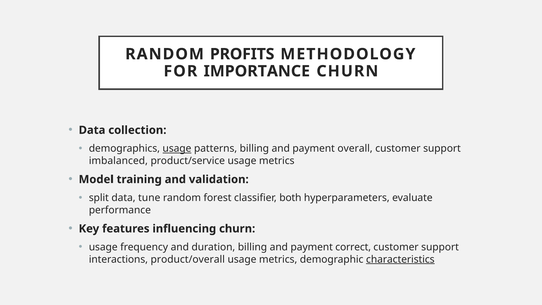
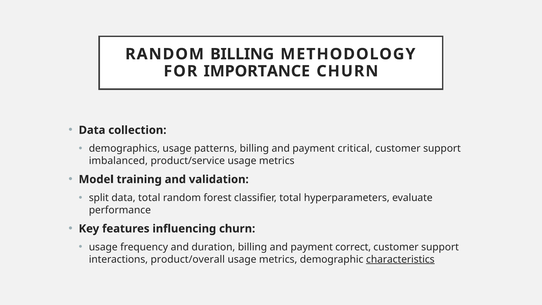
RANDOM PROFITS: PROFITS -> BILLING
usage at (177, 149) underline: present -> none
overall: overall -> critical
data tune: tune -> total
classifier both: both -> total
